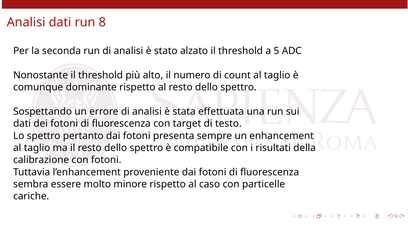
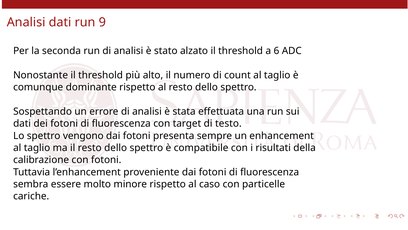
8: 8 -> 9
5: 5 -> 6
pertanto: pertanto -> vengono
